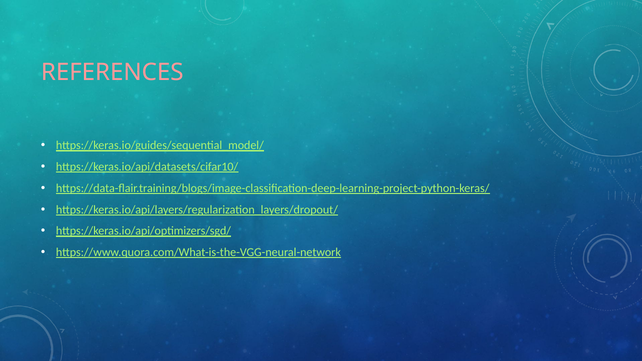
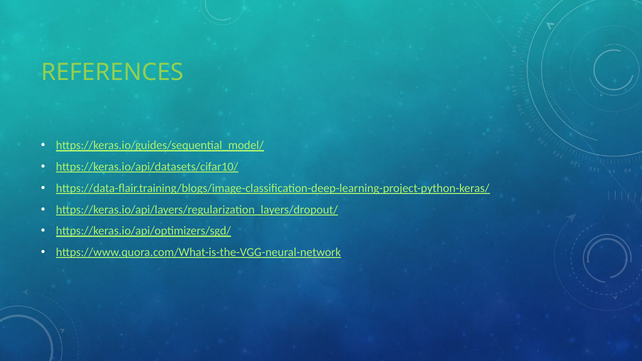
REFERENCES colour: pink -> light green
